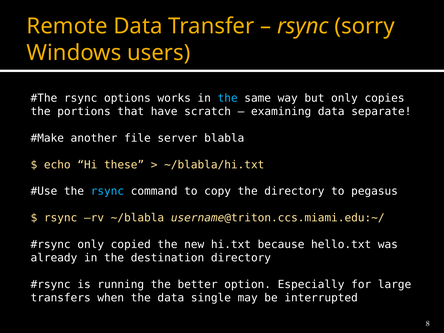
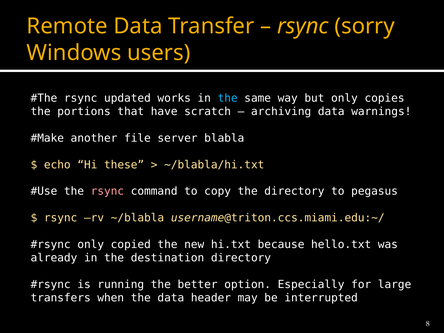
options: options -> updated
examining: examining -> archiving
separate: separate -> warnings
rsync at (107, 191) colour: light blue -> pink
single: single -> header
